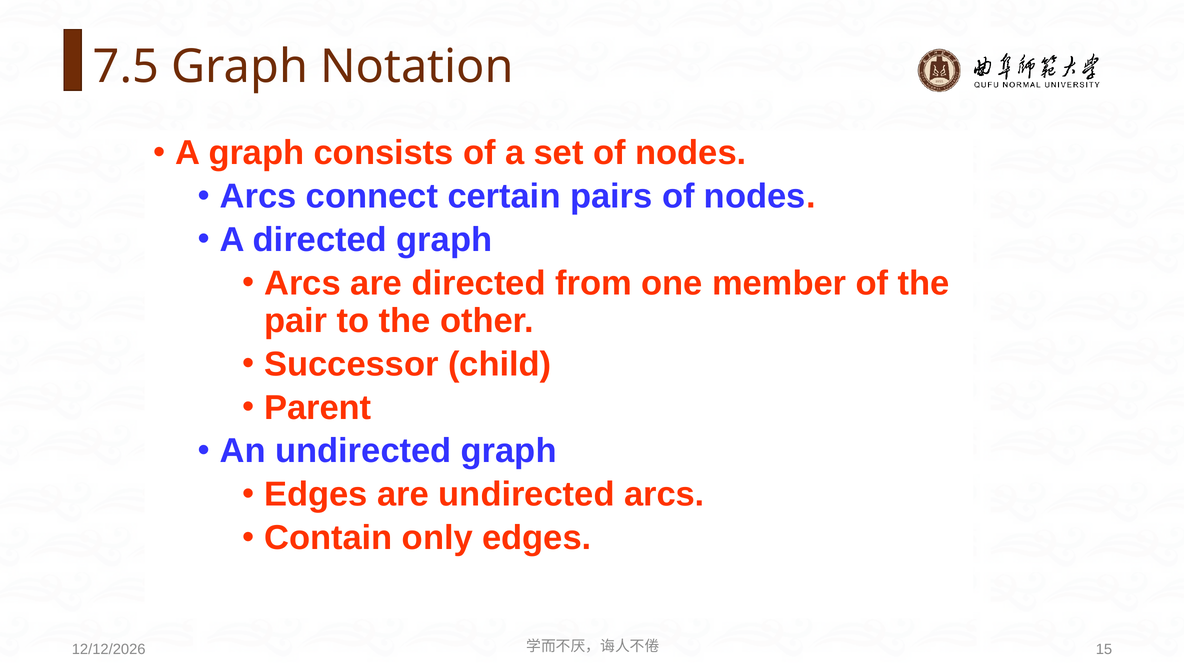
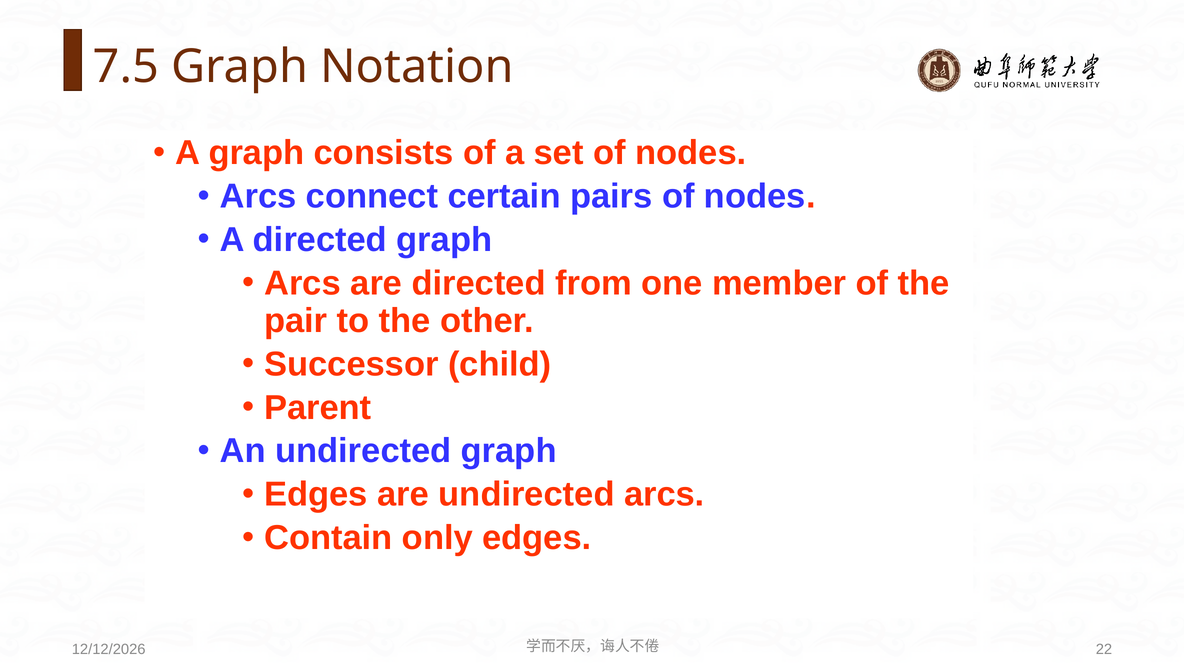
15: 15 -> 22
